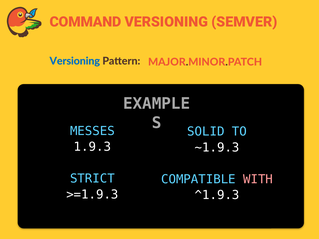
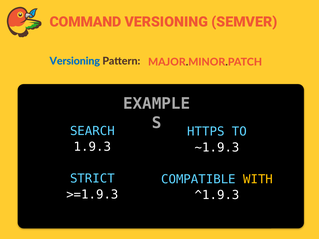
MESSES: MESSES -> SEARCH
SOLID: SOLID -> HTTPS
WITH colour: pink -> yellow
